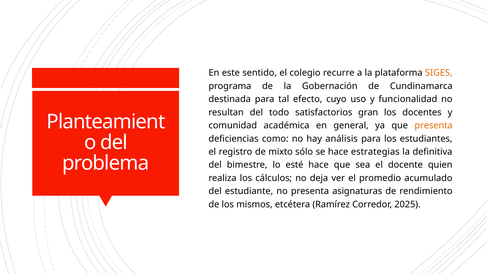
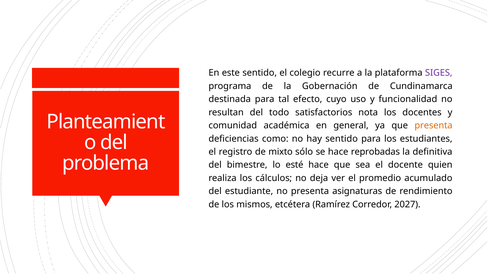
SIGES colour: orange -> purple
gran: gran -> nota
hay análisis: análisis -> sentido
estrategias: estrategias -> reprobadas
2025: 2025 -> 2027
